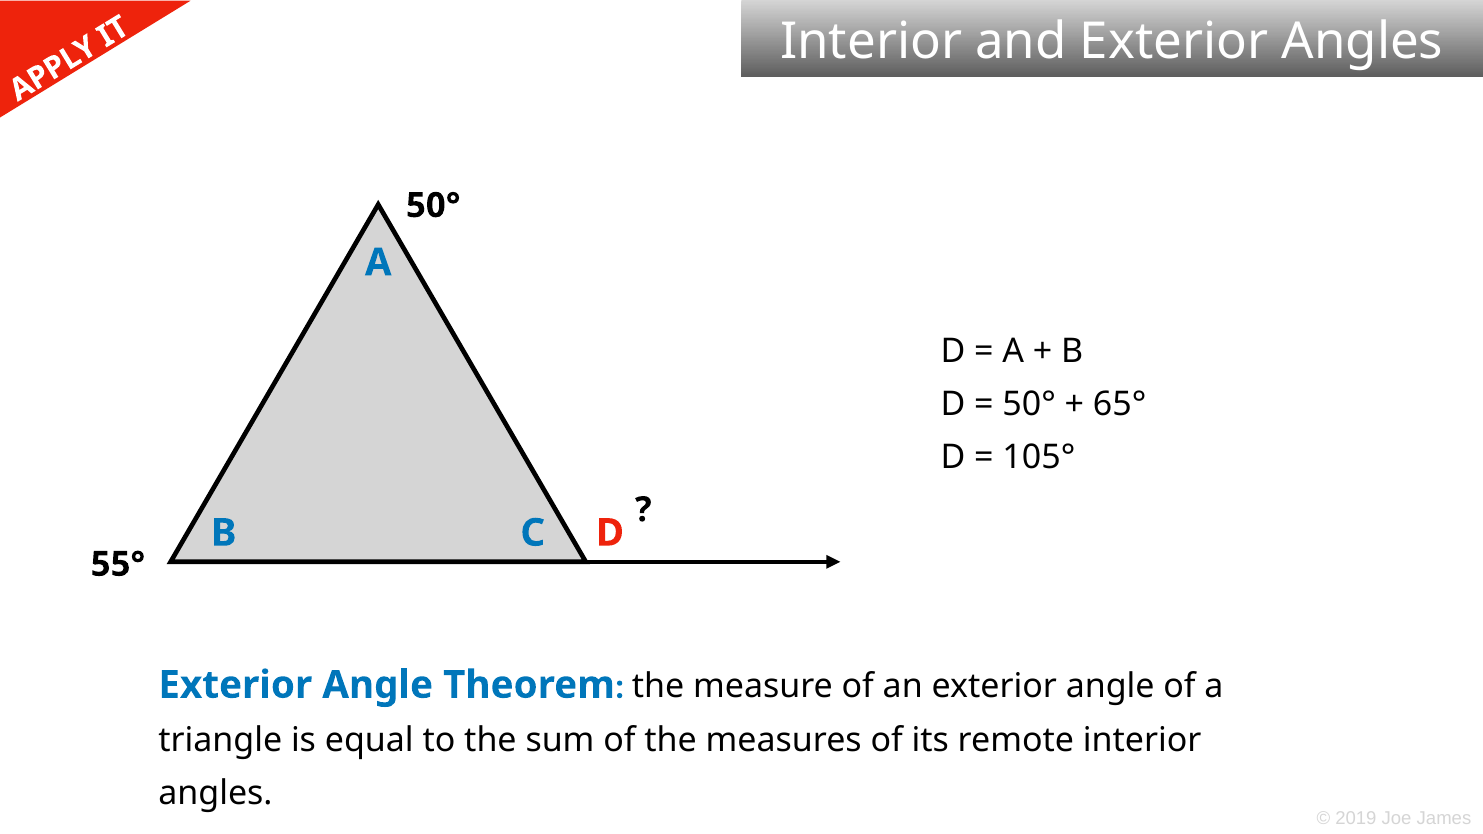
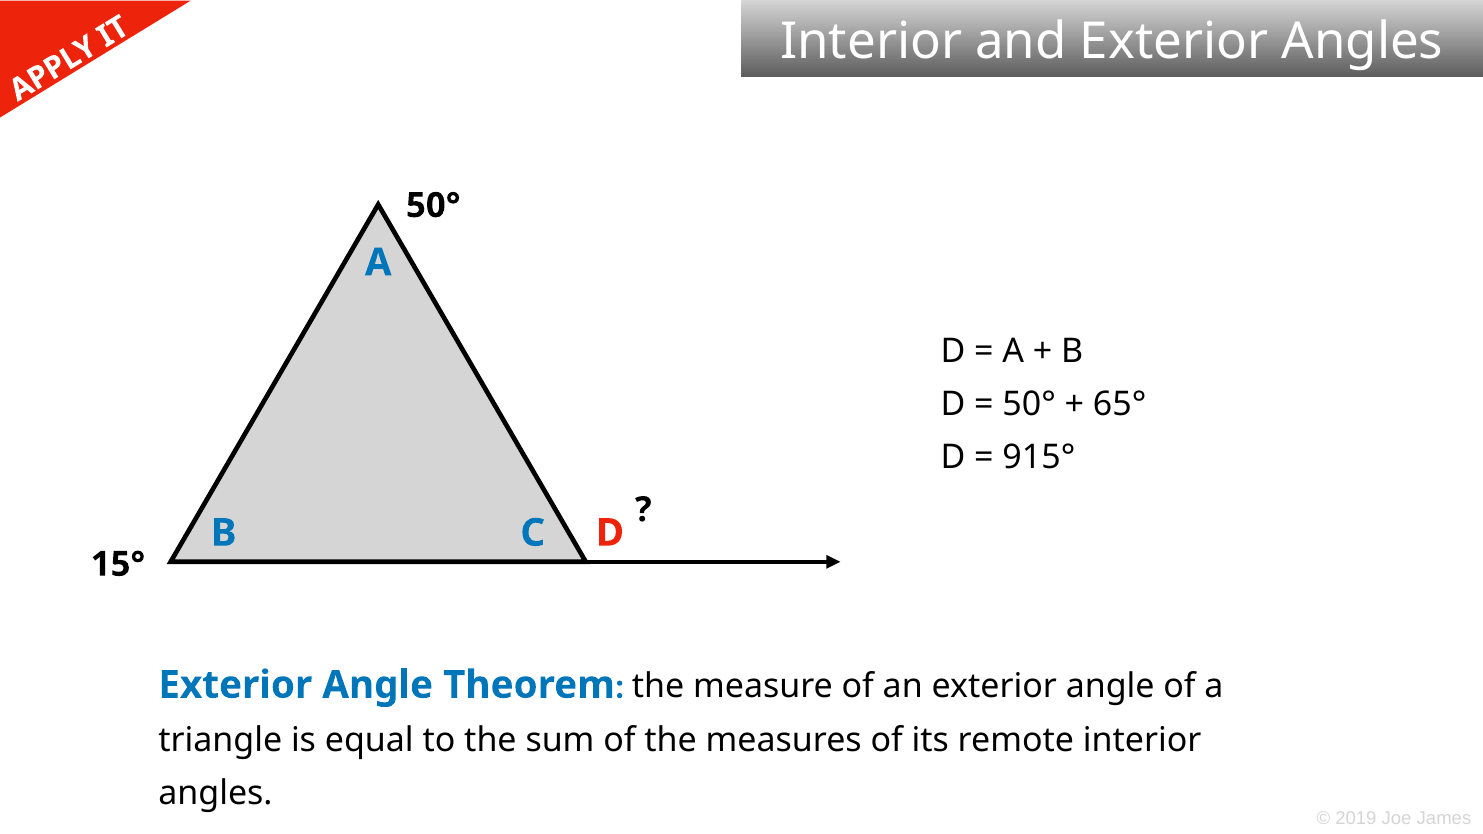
105°: 105° -> 915°
55°: 55° -> 15°
